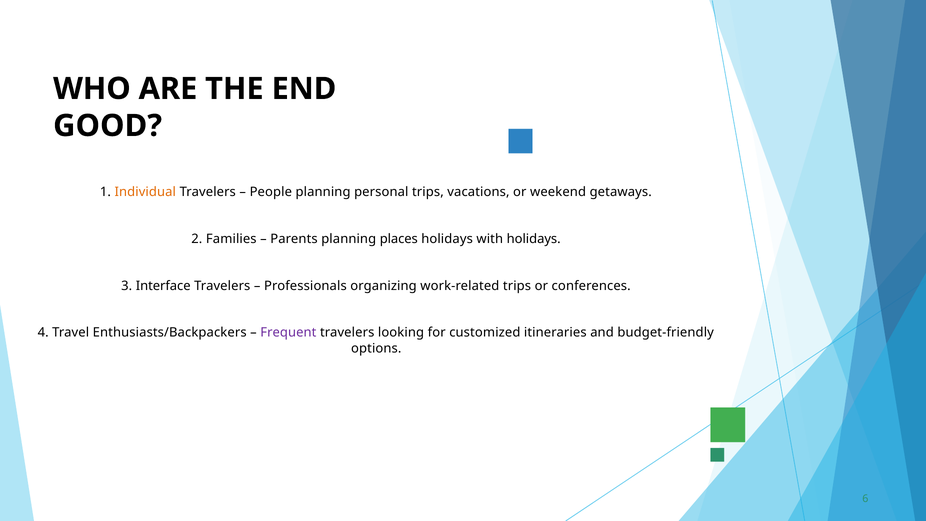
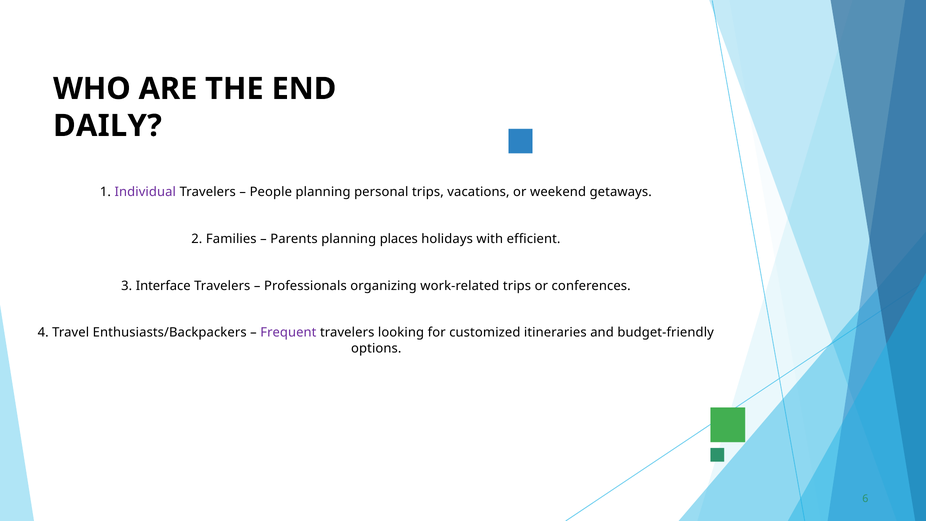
GOOD: GOOD -> DAILY
Individual colour: orange -> purple
with holidays: holidays -> efficient
